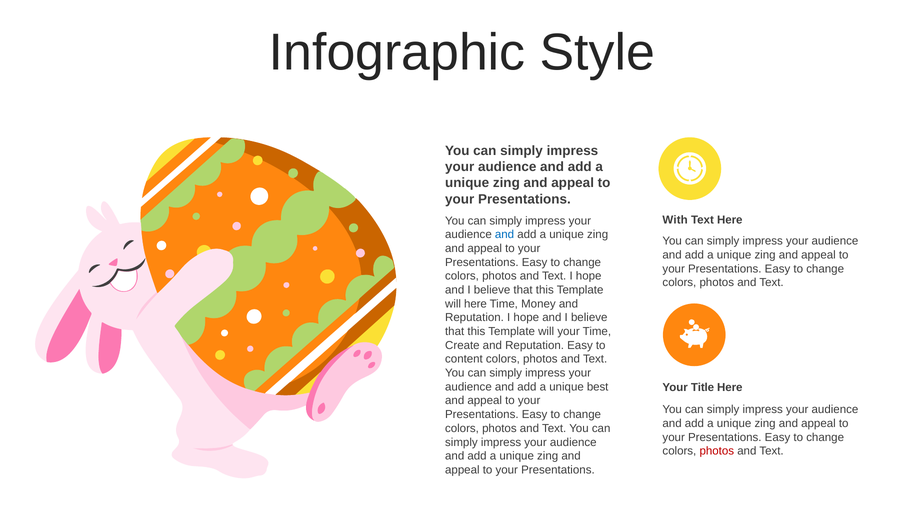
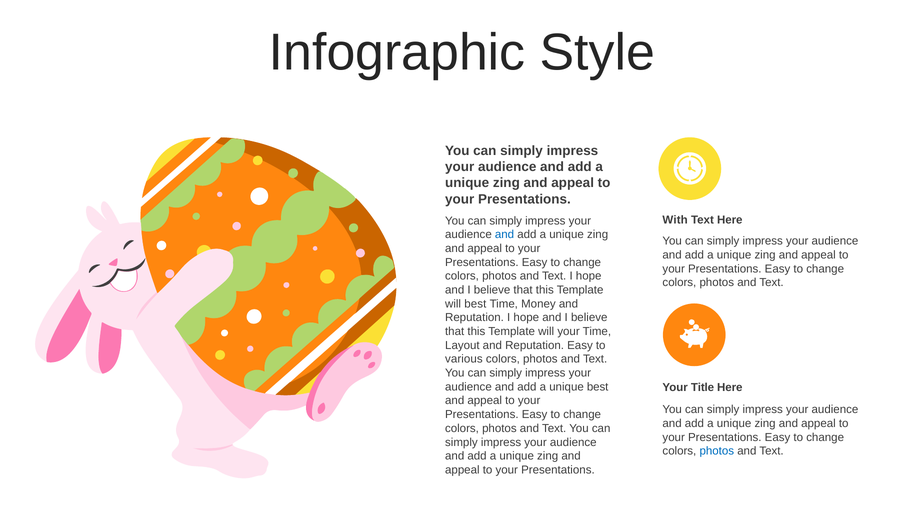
will here: here -> best
Create: Create -> Layout
content: content -> various
photos at (717, 451) colour: red -> blue
